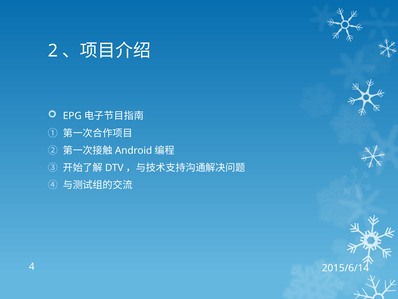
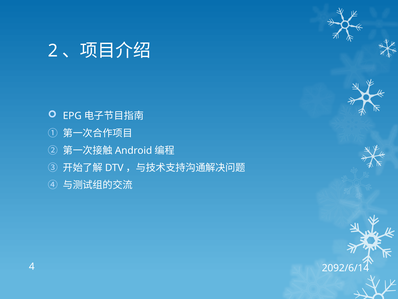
2015/6/14: 2015/6/14 -> 2092/6/14
